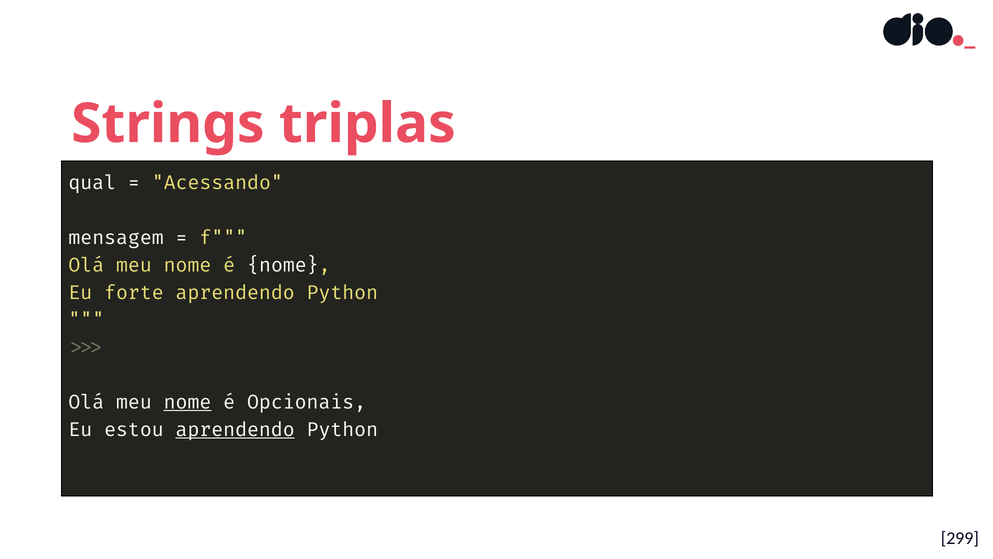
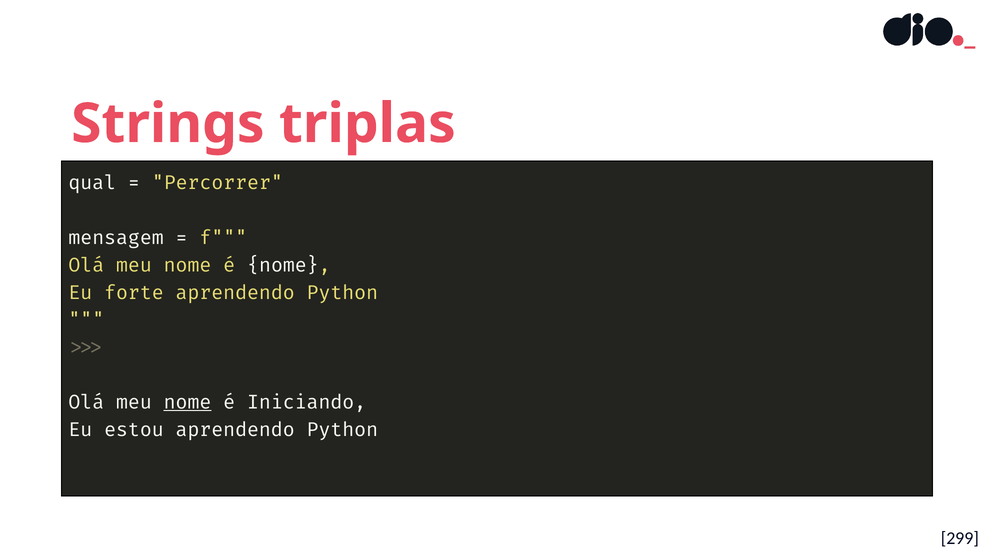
Acessando: Acessando -> Percorrer
Opcionais: Opcionais -> Iniciando
aprendendo at (235, 429) underline: present -> none
